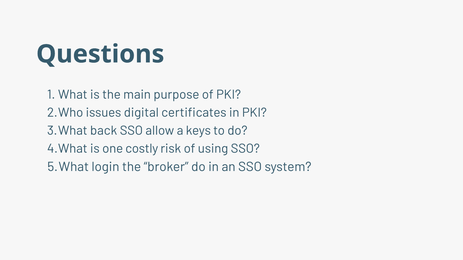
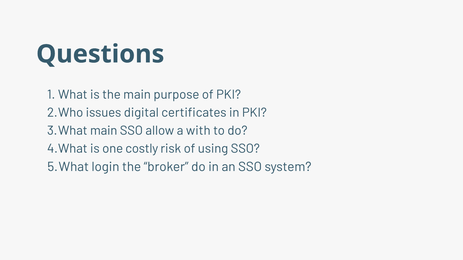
back at (104, 131): back -> main
keys: keys -> with
